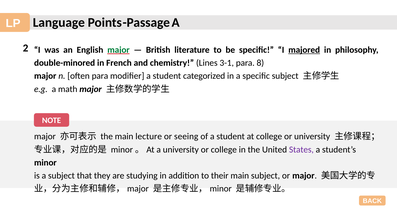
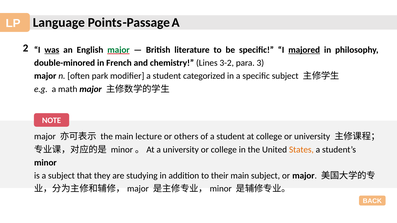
was underline: none -> present
3-1: 3-1 -> 3-2
8: 8 -> 3
often para: para -> park
seeing: seeing -> others
States colour: purple -> orange
